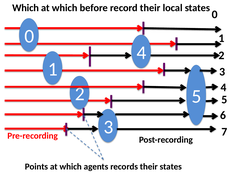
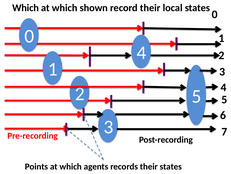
before: before -> shown
